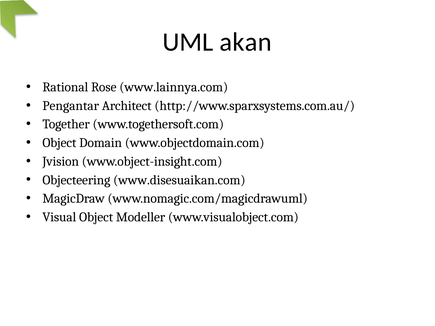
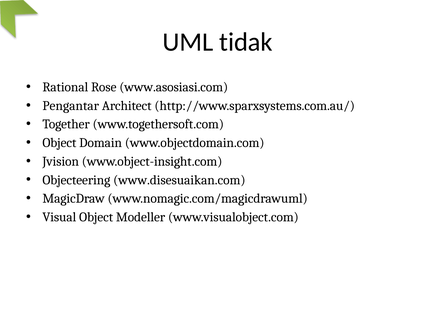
akan: akan -> tidak
www.lainnya.com: www.lainnya.com -> www.asosiasi.com
